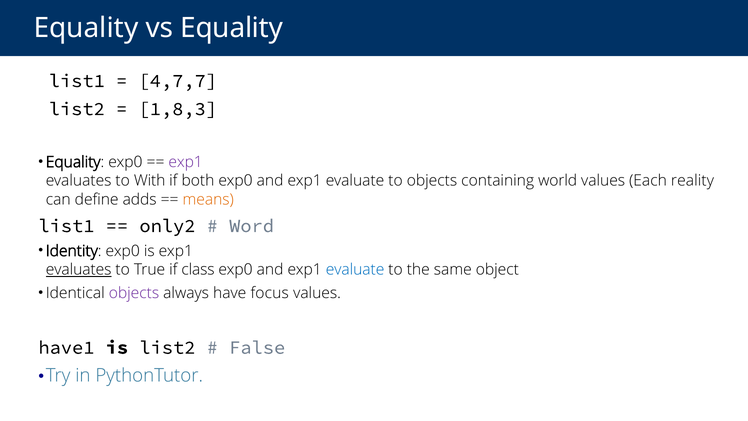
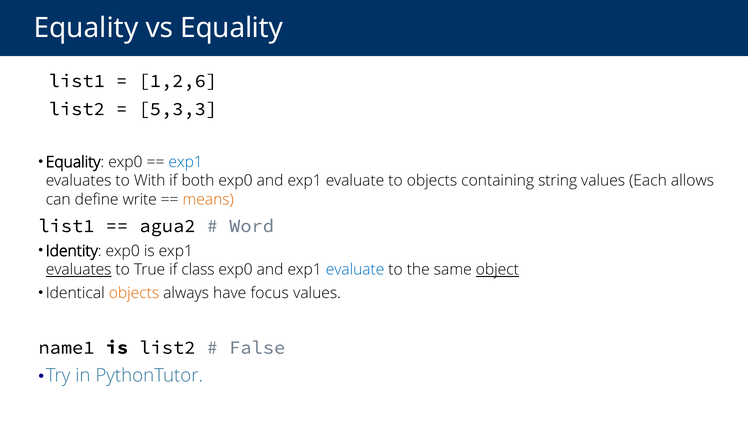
4,7,7: 4,7,7 -> 1,2,6
1,8,3: 1,8,3 -> 5,3,3
exp1 at (186, 162) colour: purple -> blue
world: world -> string
reality: reality -> allows
adds: adds -> write
only2: only2 -> agua2
object underline: none -> present
objects at (134, 293) colour: purple -> orange
have1: have1 -> name1
